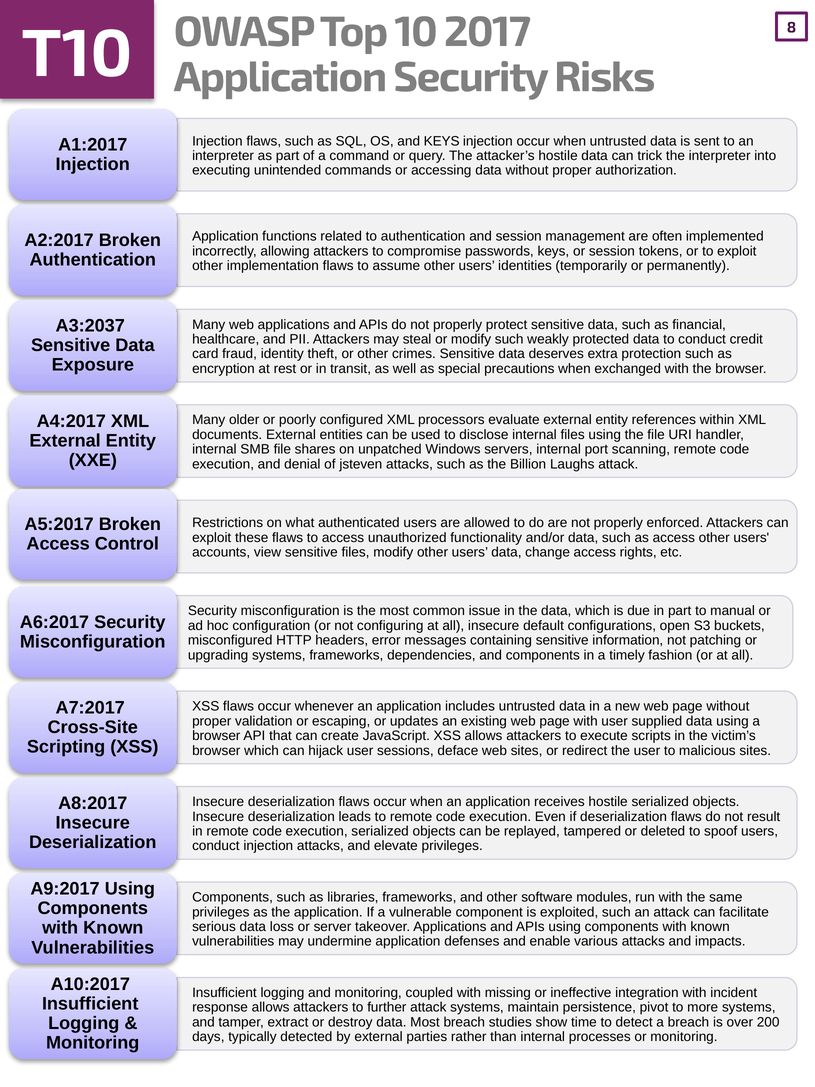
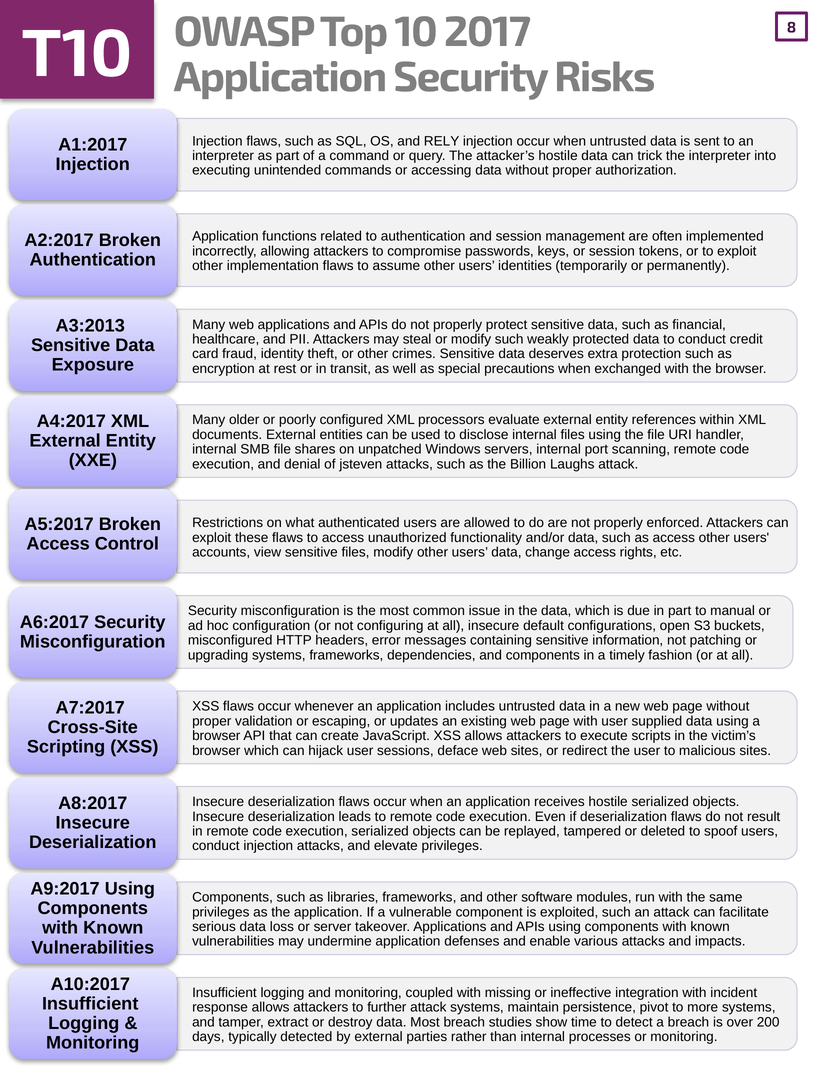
and KEYS: KEYS -> RELY
A3:2037: A3:2037 -> A3:2013
